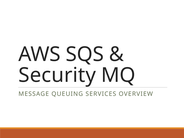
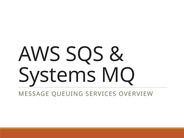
Security: Security -> Systems
